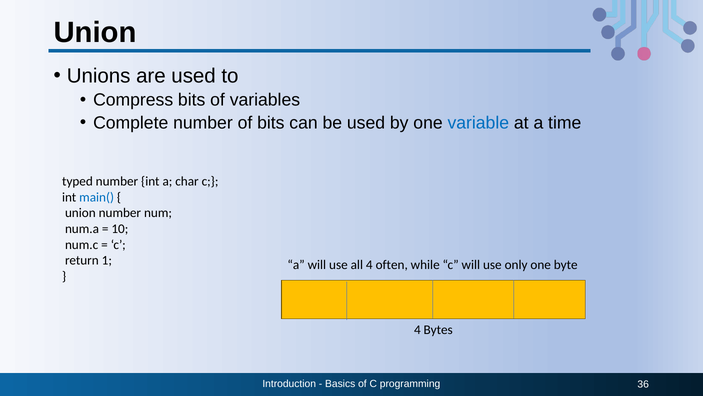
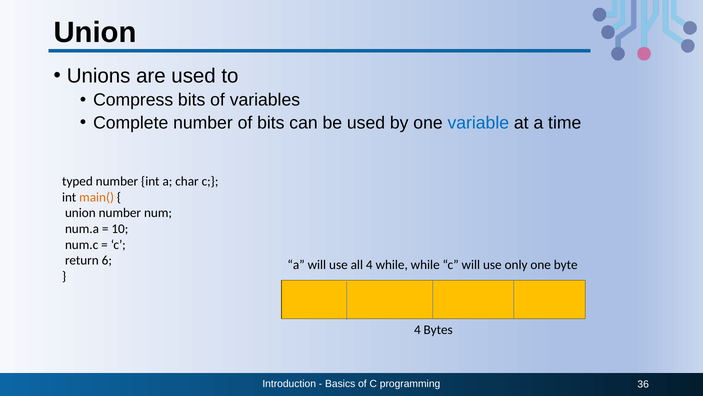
main( colour: blue -> orange
1: 1 -> 6
4 often: often -> while
